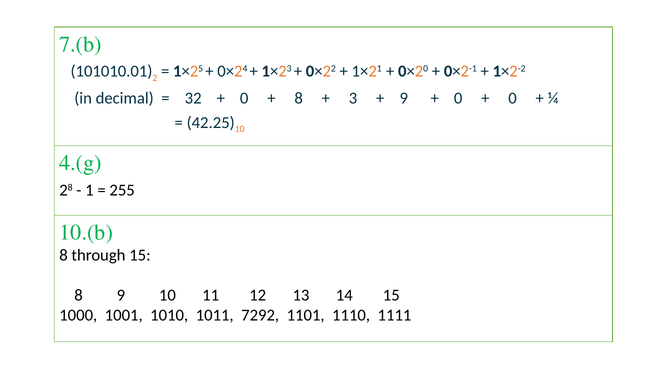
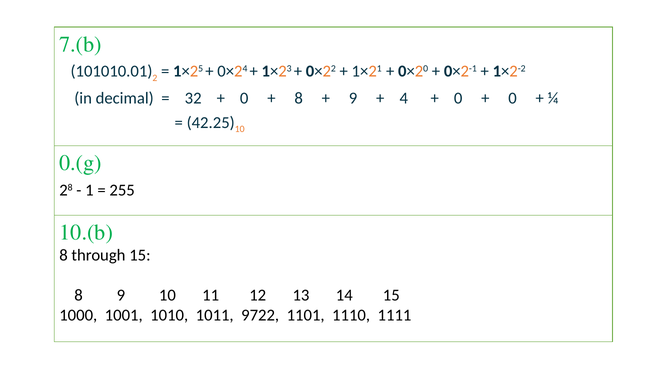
3 at (353, 98): 3 -> 9
9 at (404, 98): 9 -> 4
4.(g: 4.(g -> 0.(g
7292: 7292 -> 9722
